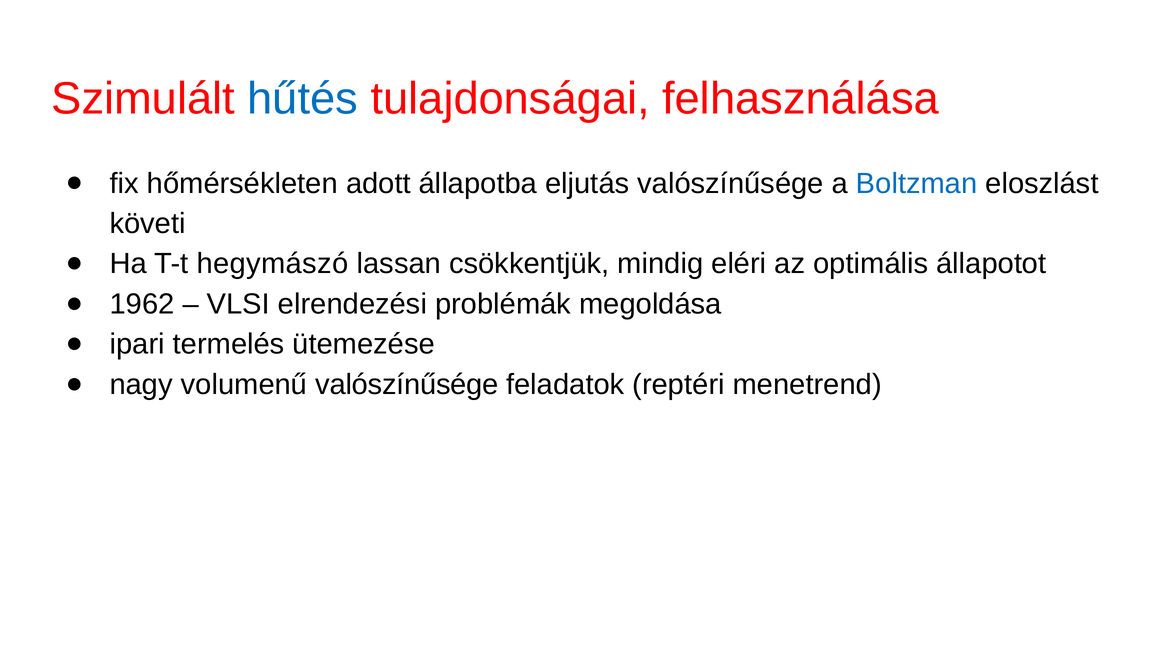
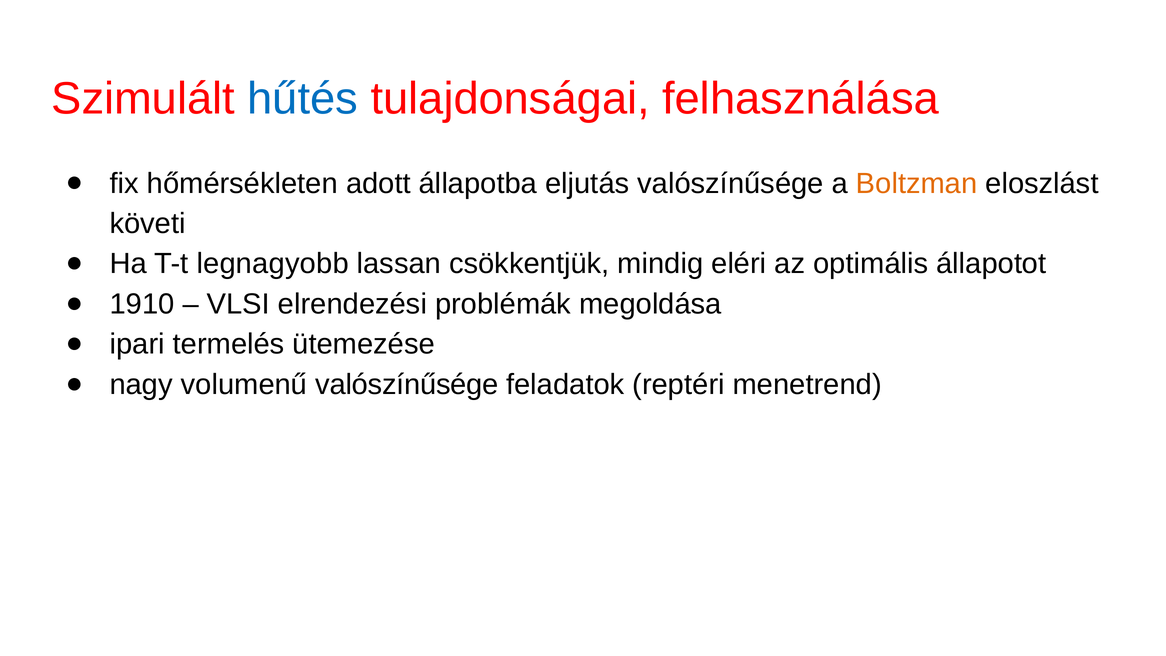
Boltzman colour: blue -> orange
hegymászó: hegymászó -> legnagyobb
1962: 1962 -> 1910
